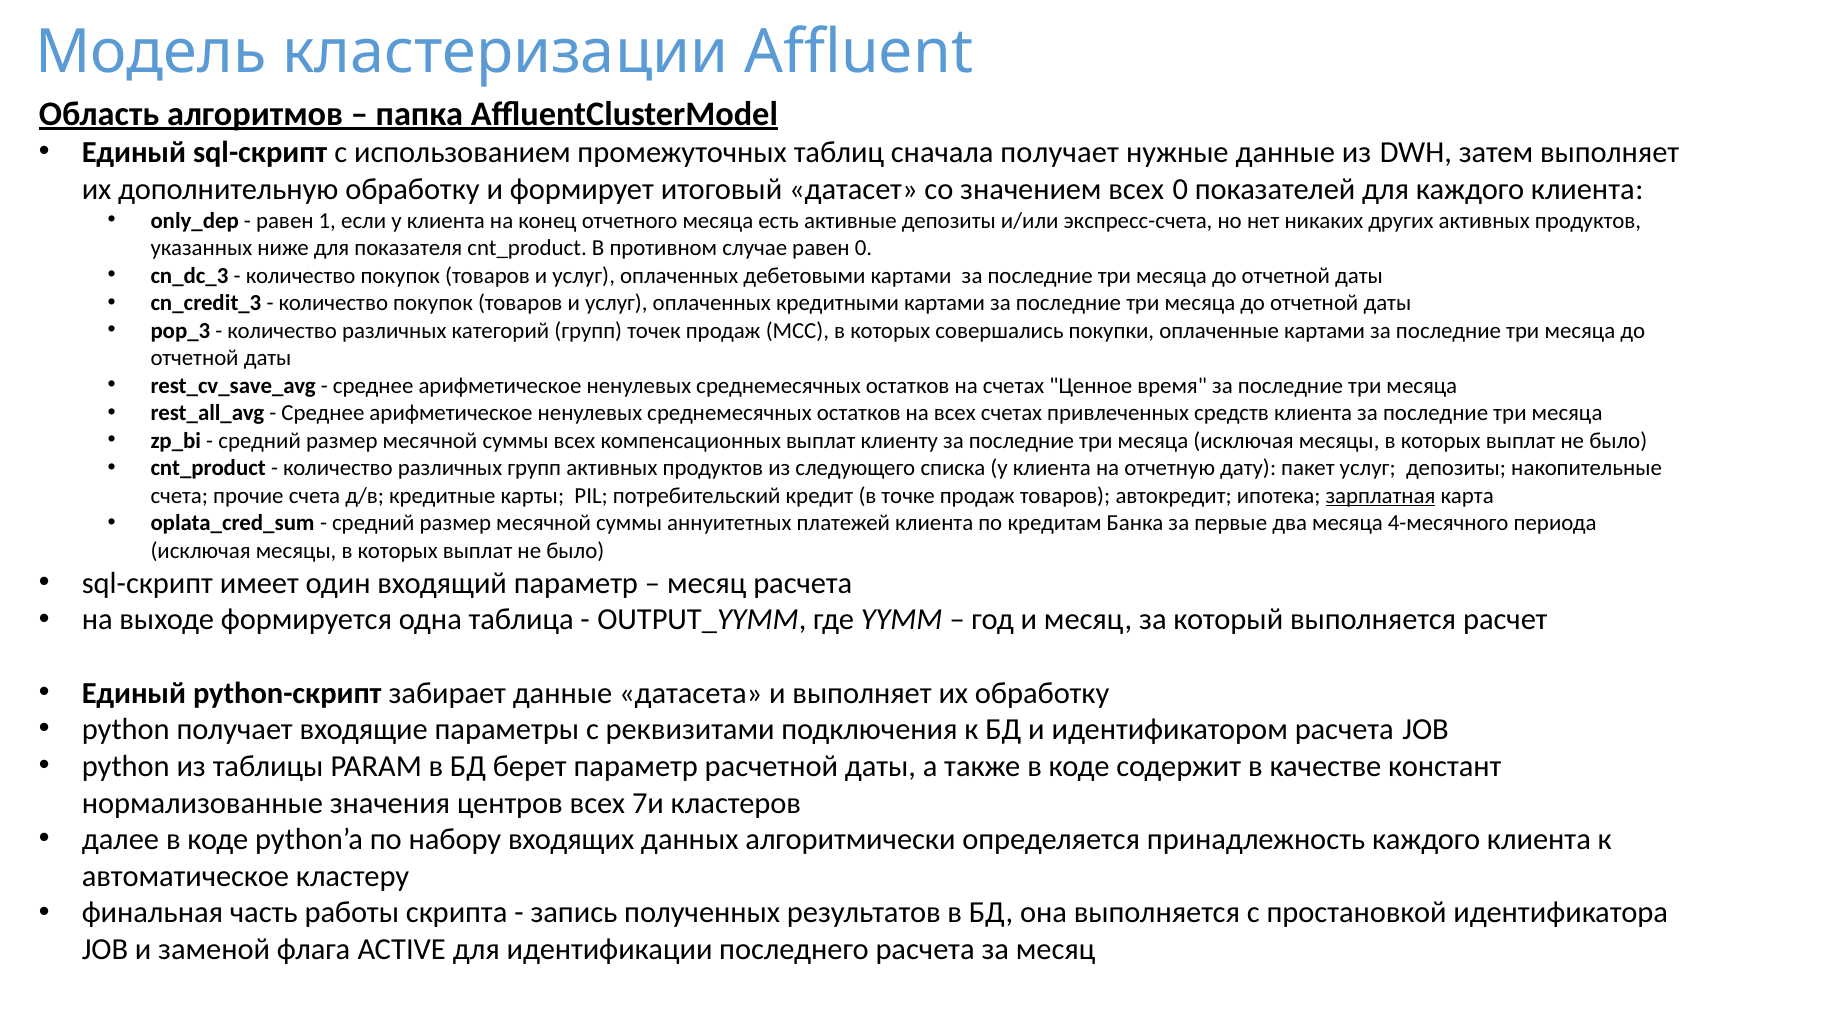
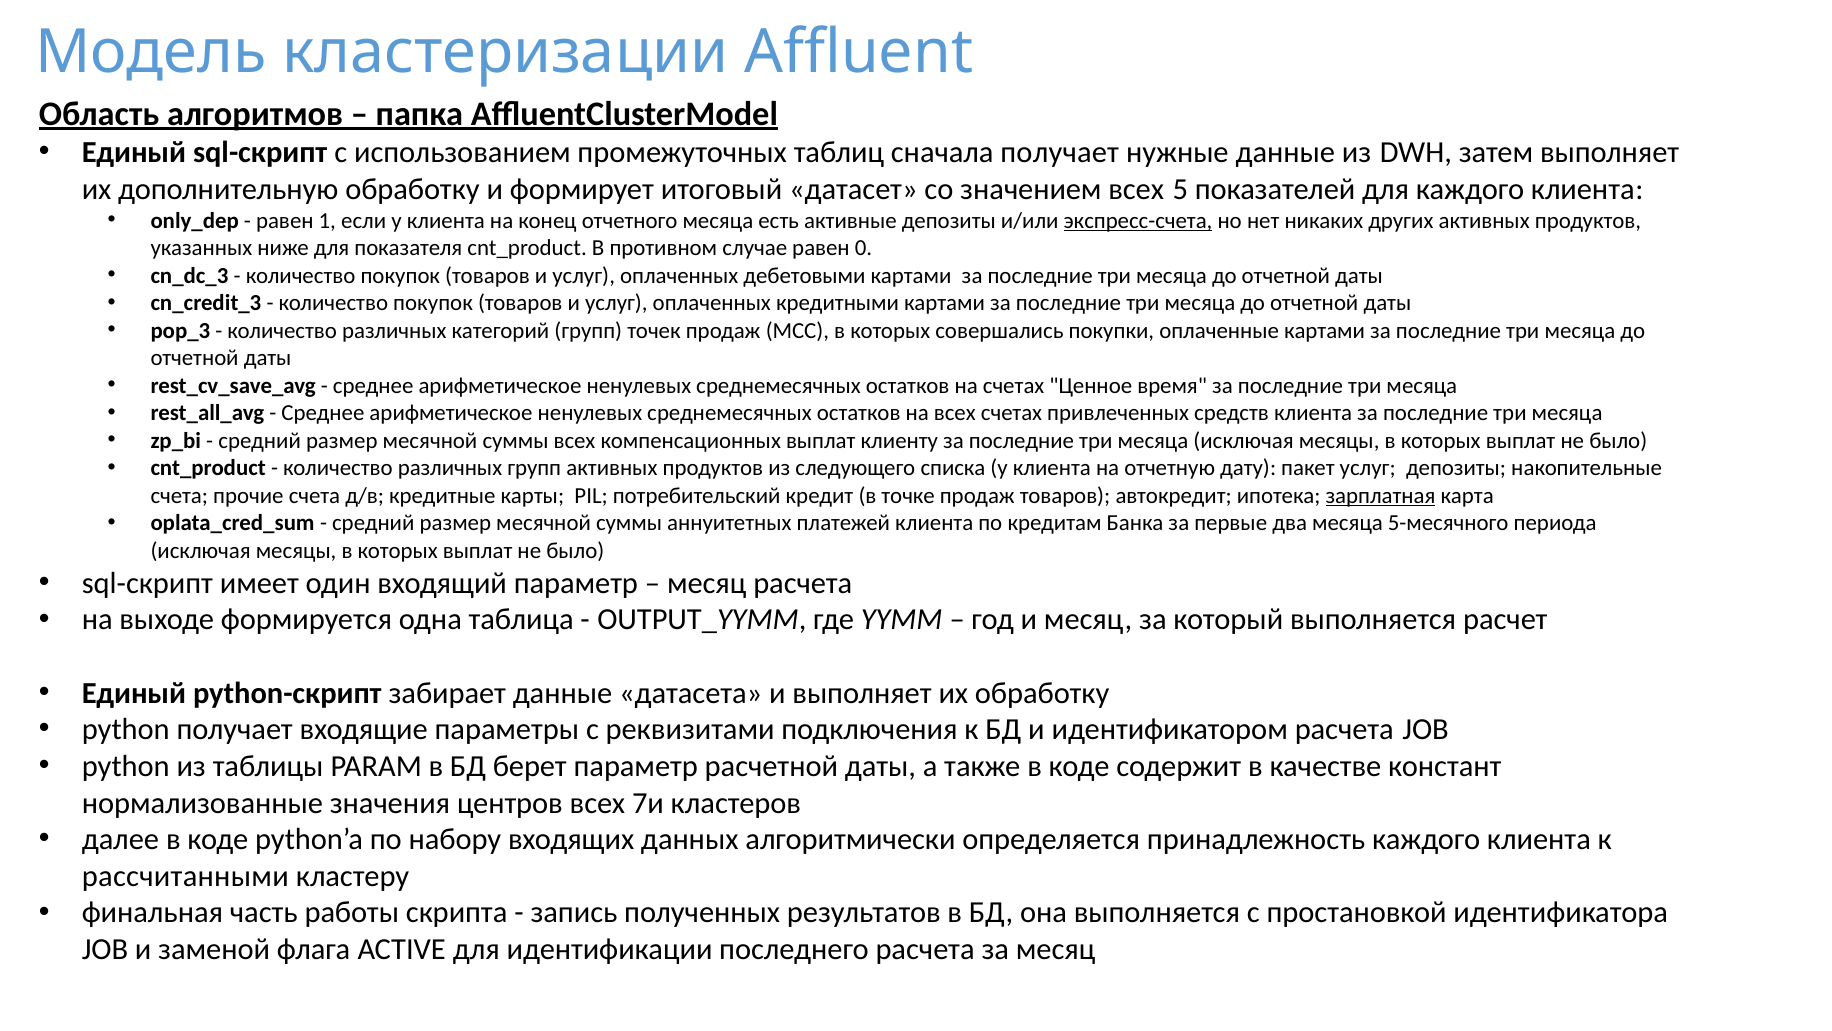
всех 0: 0 -> 5
экспресс-счета underline: none -> present
4-месячного: 4-месячного -> 5-месячного
автоматическое: автоматическое -> рассчитанными
